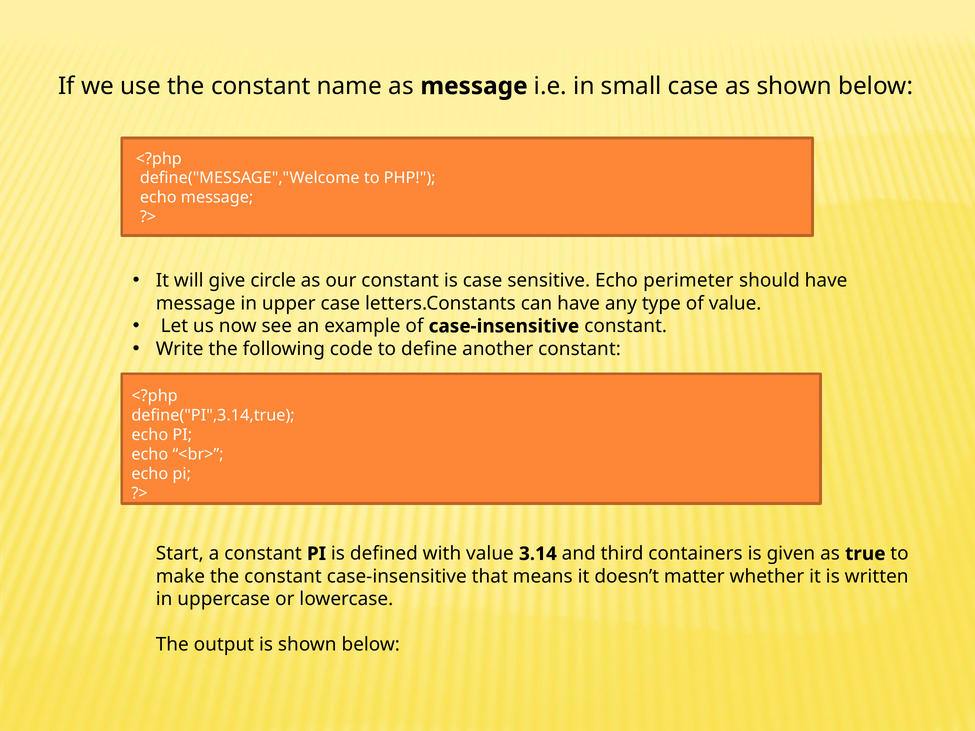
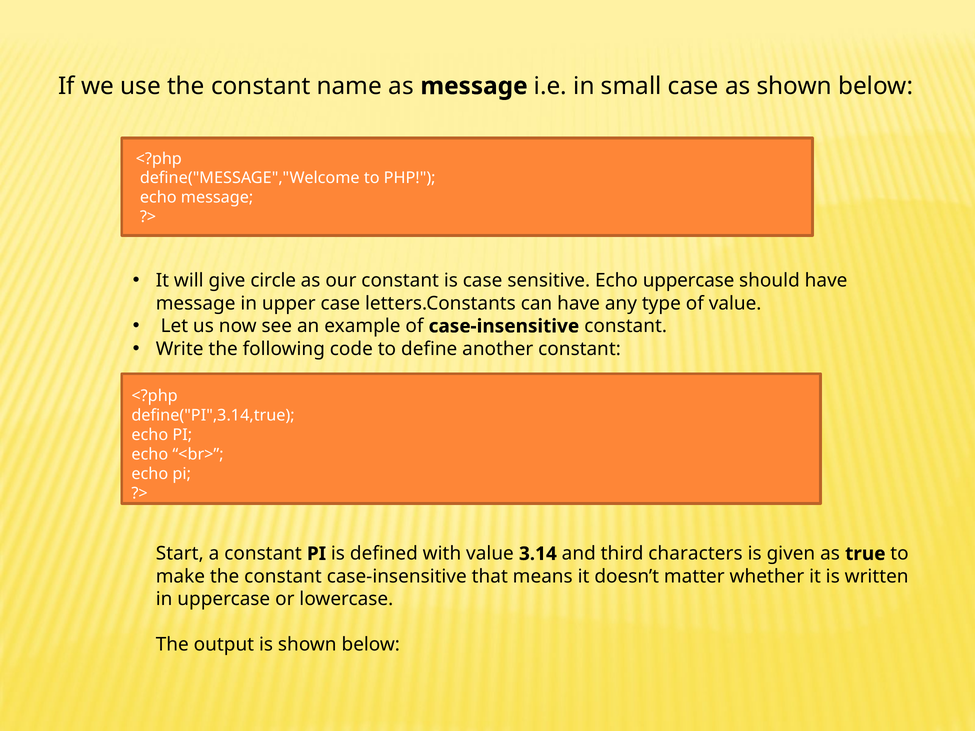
Echo perimeter: perimeter -> uppercase
containers: containers -> characters
